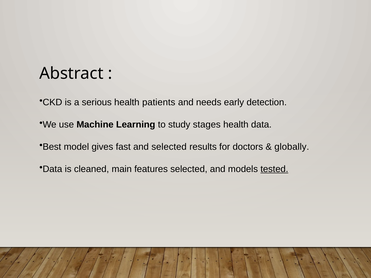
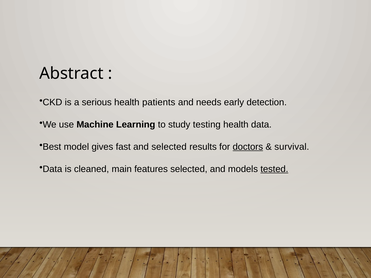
stages: stages -> testing
doctors underline: none -> present
globally: globally -> survival
